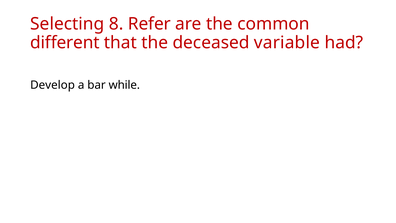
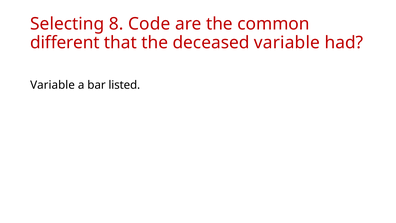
Refer: Refer -> Code
Develop at (53, 85): Develop -> Variable
while: while -> listed
